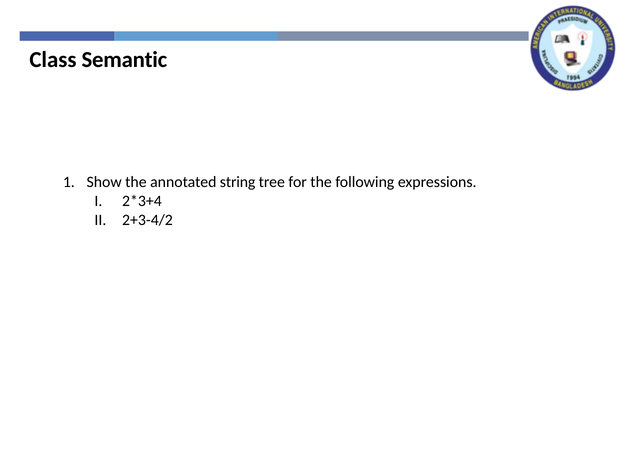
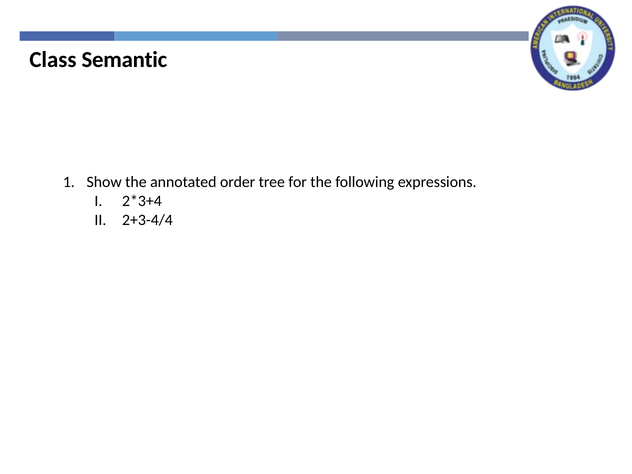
string: string -> order
2+3-4/2: 2+3-4/2 -> 2+3-4/4
